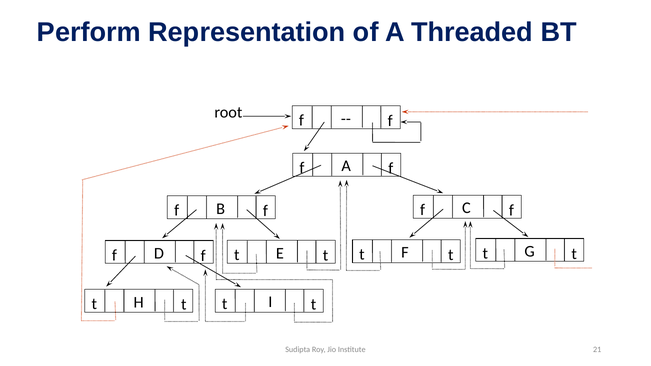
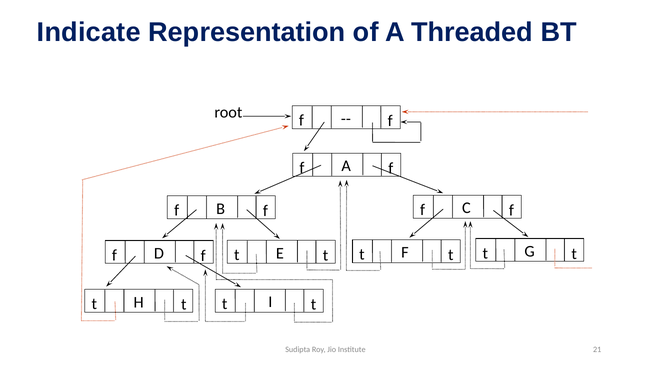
Perform: Perform -> Indicate
